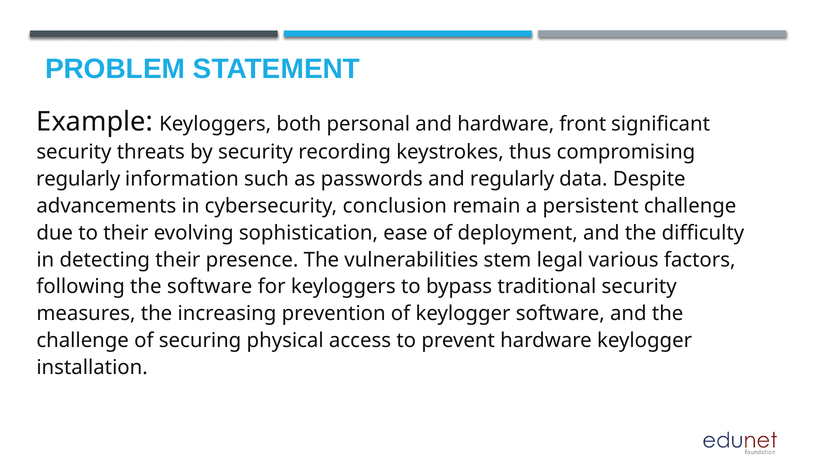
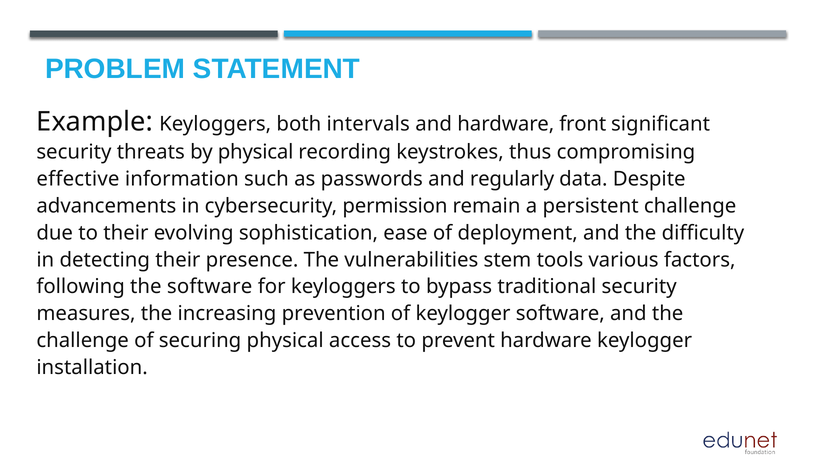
personal: personal -> intervals
by security: security -> physical
regularly at (78, 179): regularly -> effective
conclusion: conclusion -> permission
legal: legal -> tools
